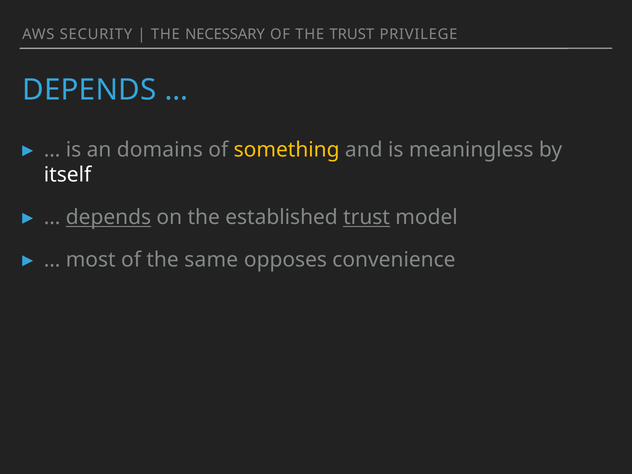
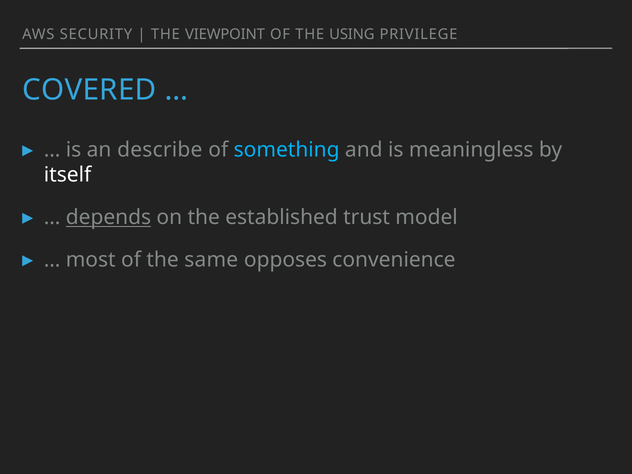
NECESSARY: NECESSARY -> VIEWPOINT
THE TRUST: TRUST -> USING
DEPENDS at (89, 90): DEPENDS -> COVERED
domains: domains -> describe
something colour: yellow -> light blue
trust at (367, 217) underline: present -> none
